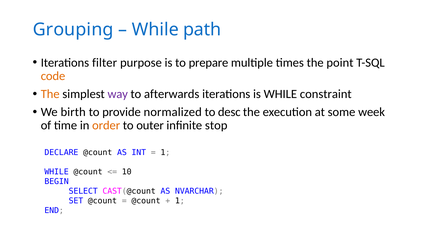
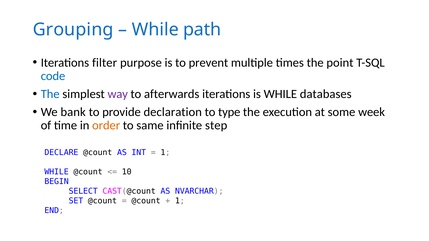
prepare: prepare -> prevent
code colour: orange -> blue
The at (50, 94) colour: orange -> blue
constraint: constraint -> databases
birth: birth -> bank
normalized: normalized -> declaration
desc: desc -> type
outer: outer -> same
stop: stop -> step
